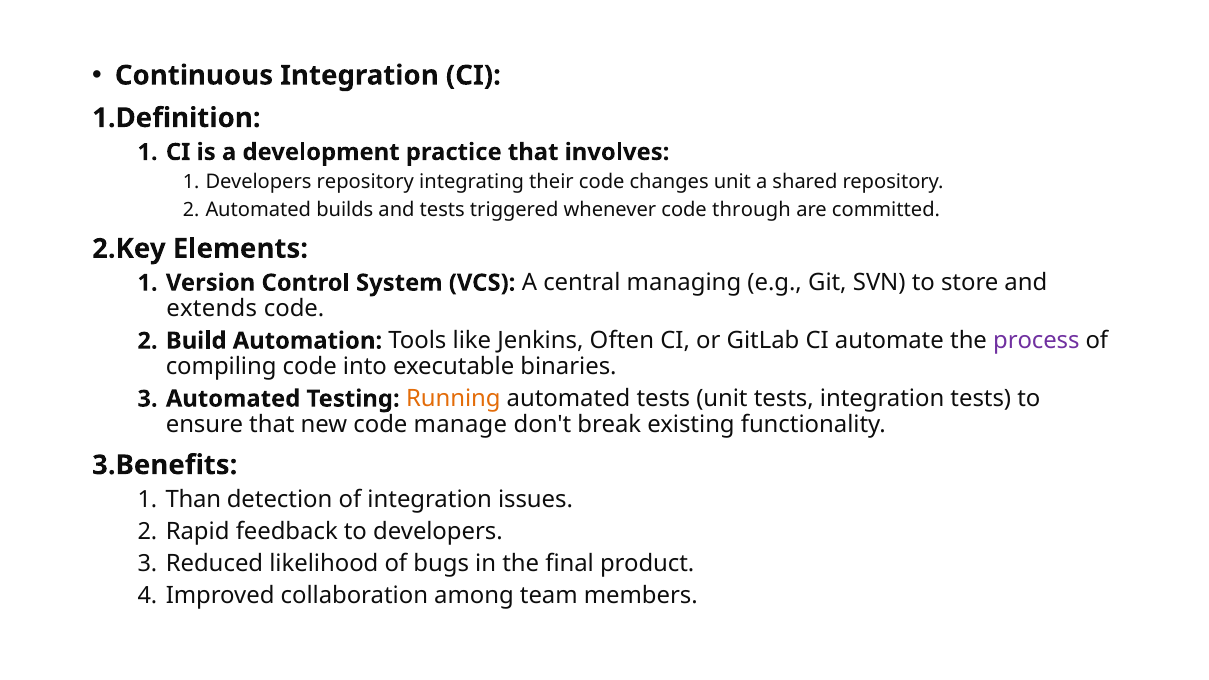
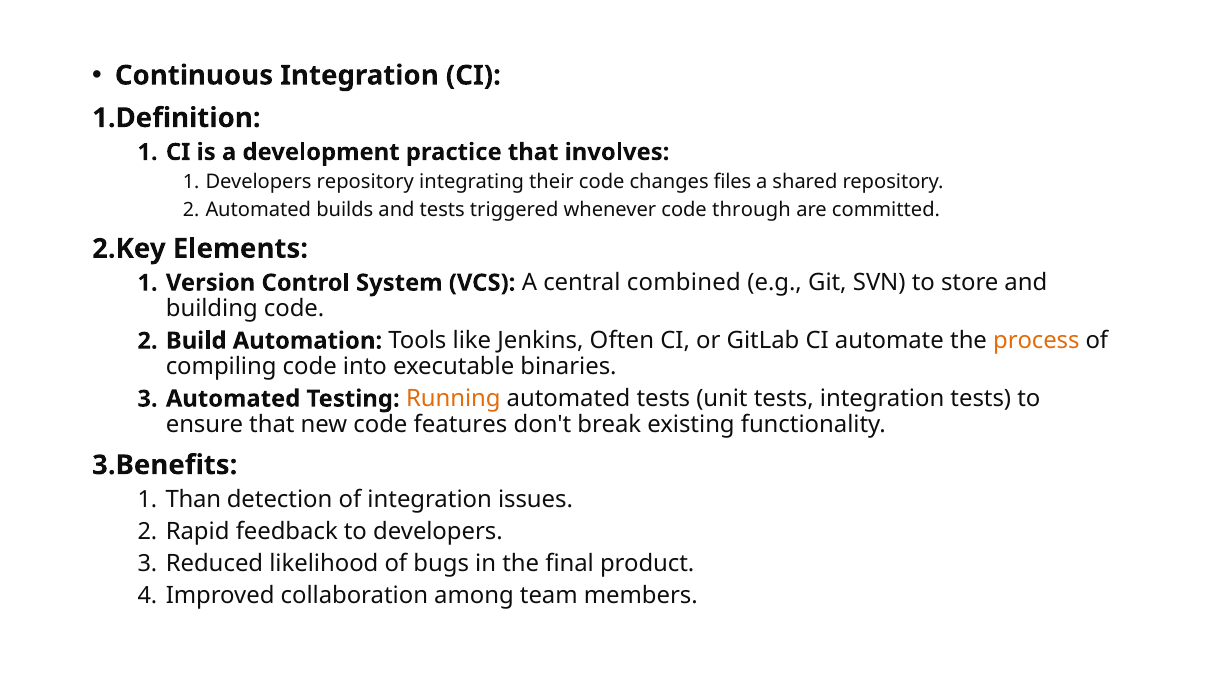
changes unit: unit -> files
managing: managing -> combined
extends: extends -> building
process colour: purple -> orange
manage: manage -> features
